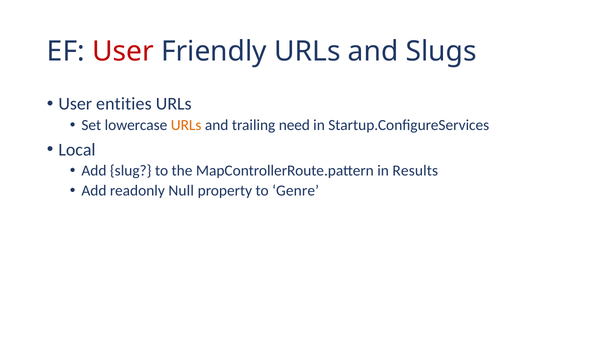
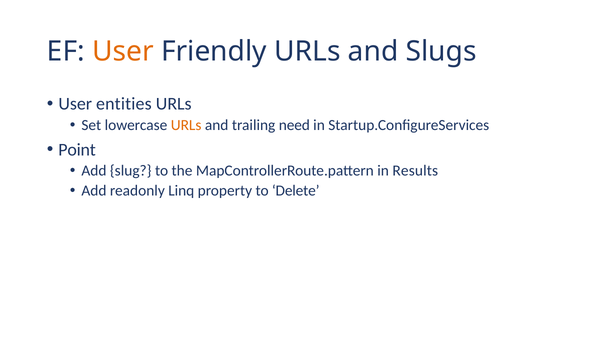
User at (123, 52) colour: red -> orange
Local: Local -> Point
Null: Null -> Linq
Genre: Genre -> Delete
